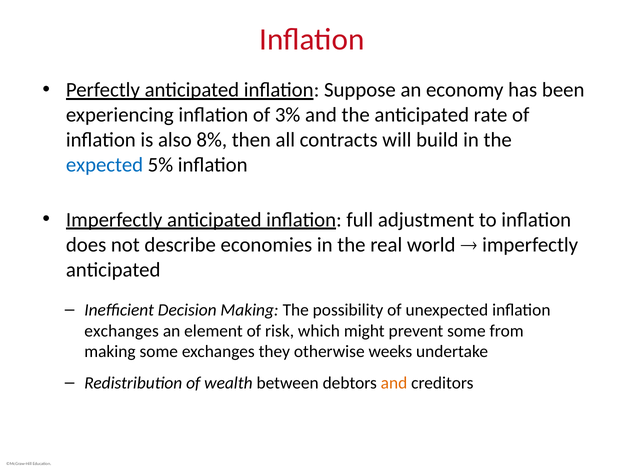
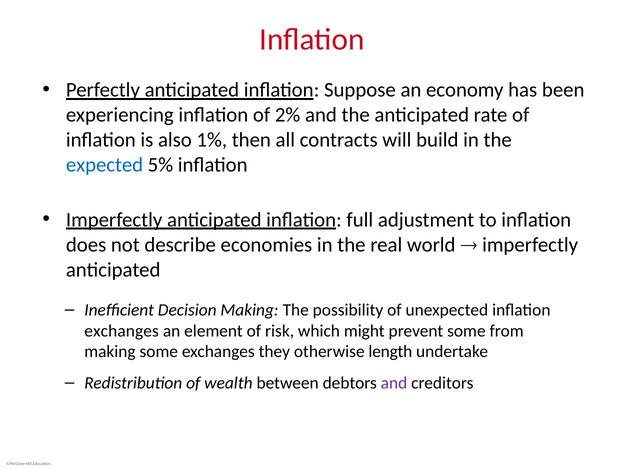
3%: 3% -> 2%
8%: 8% -> 1%
weeks: weeks -> length
and at (394, 383) colour: orange -> purple
